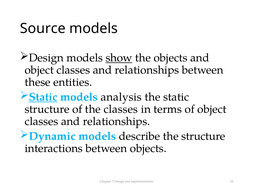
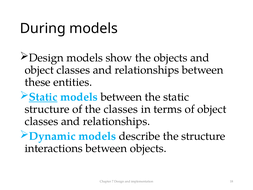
Source: Source -> During
show underline: present -> none
models analysis: analysis -> between
